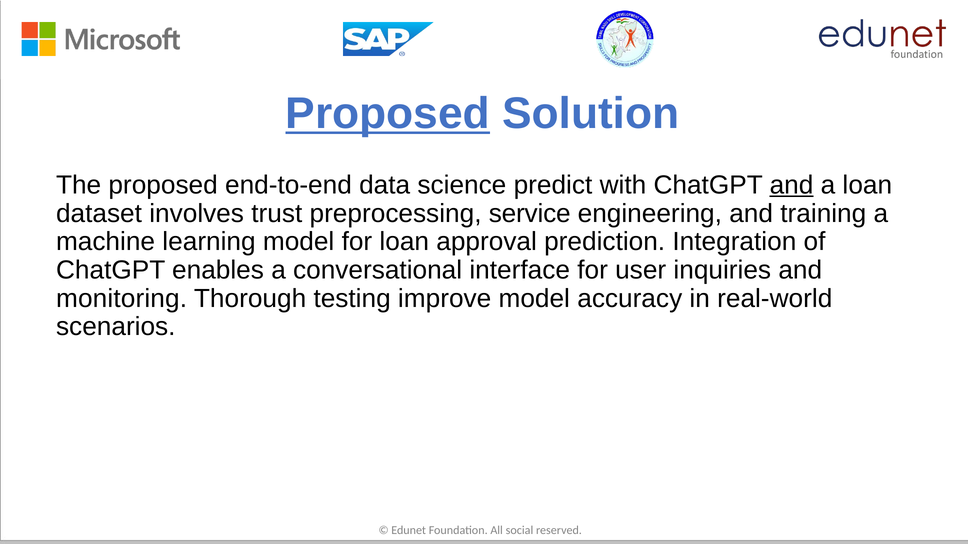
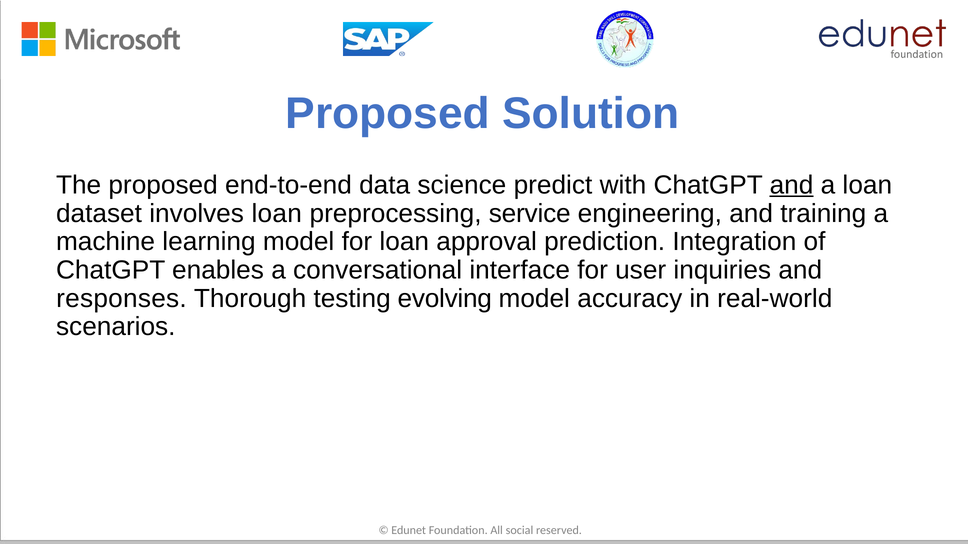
Proposed at (388, 114) underline: present -> none
involves trust: trust -> loan
monitoring: monitoring -> responses
improve: improve -> evolving
